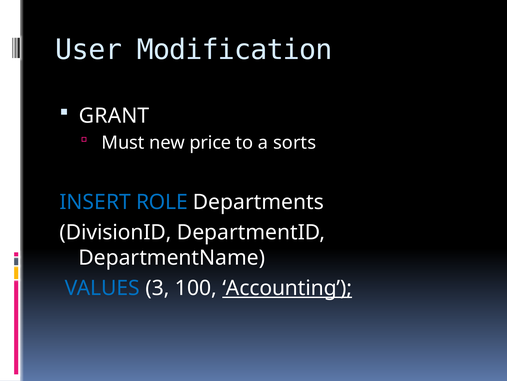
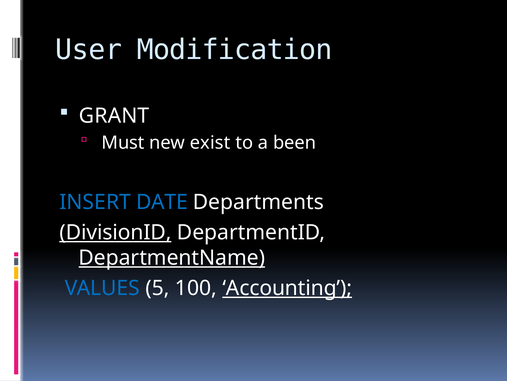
price: price -> exist
sorts: sorts -> been
ROLE: ROLE -> DATE
DivisionID underline: none -> present
DepartmentName underline: none -> present
3: 3 -> 5
